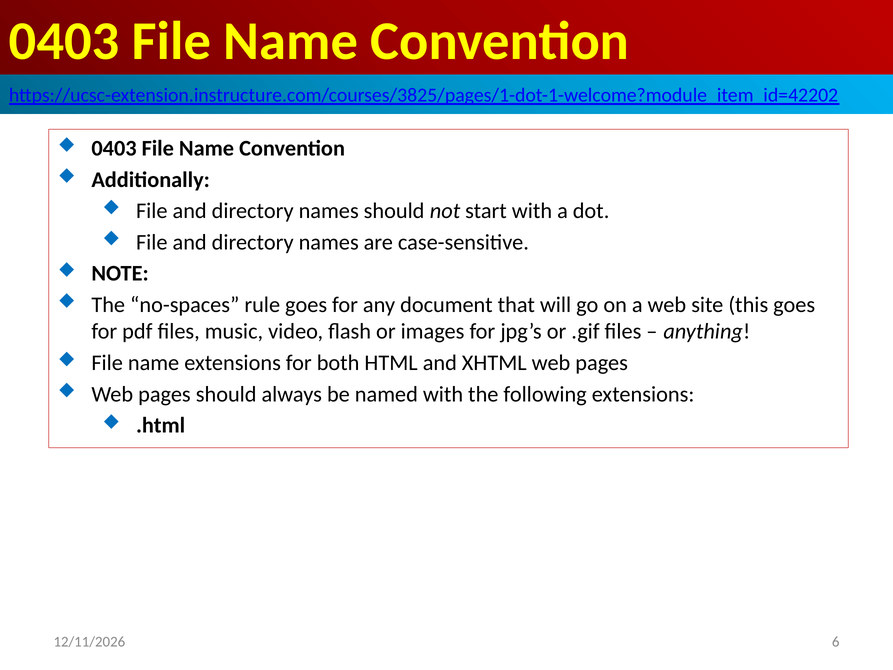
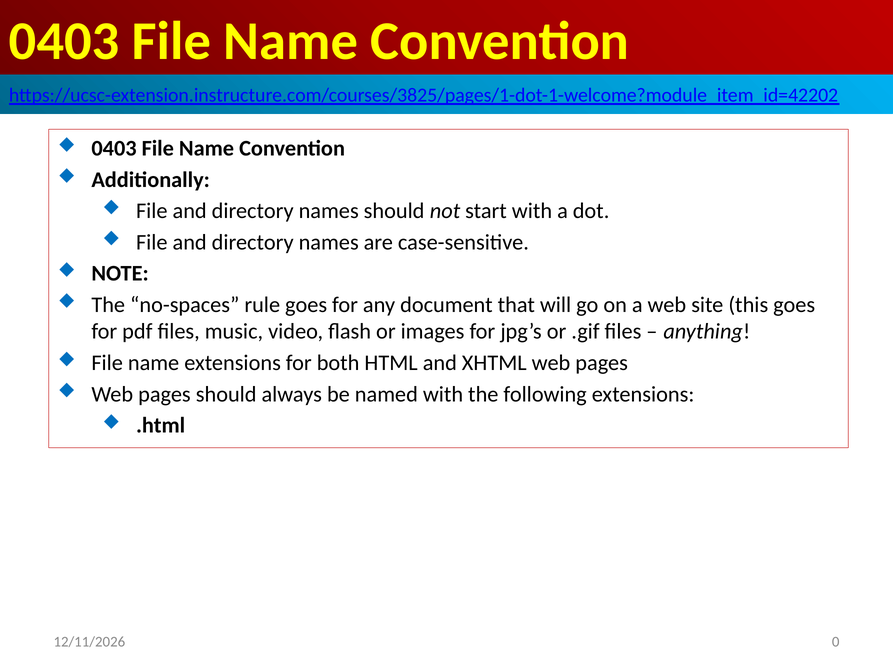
6: 6 -> 0
